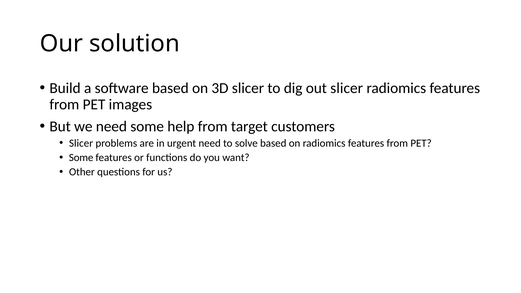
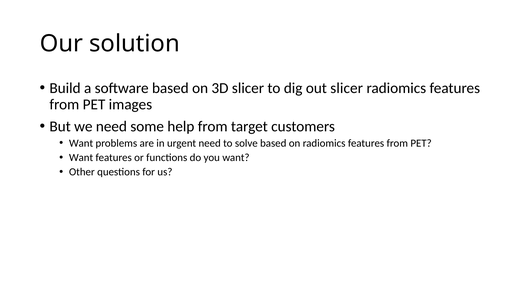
Slicer at (81, 143): Slicer -> Want
Some at (81, 158): Some -> Want
